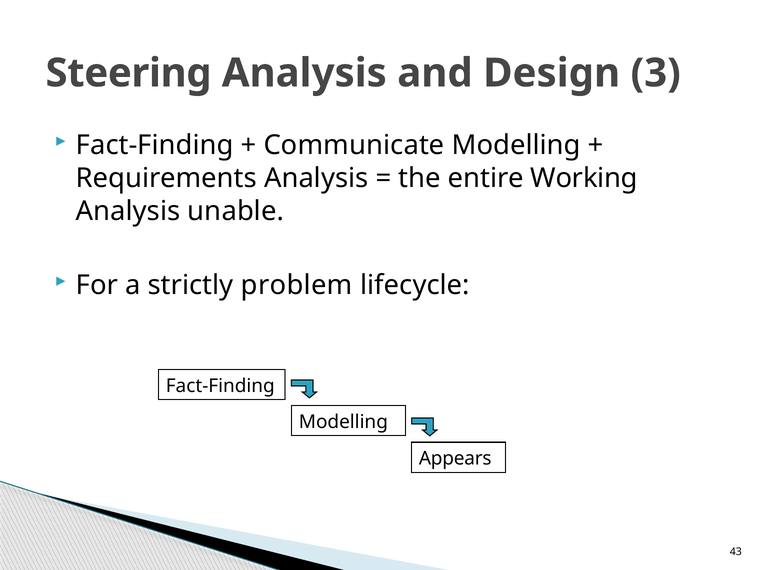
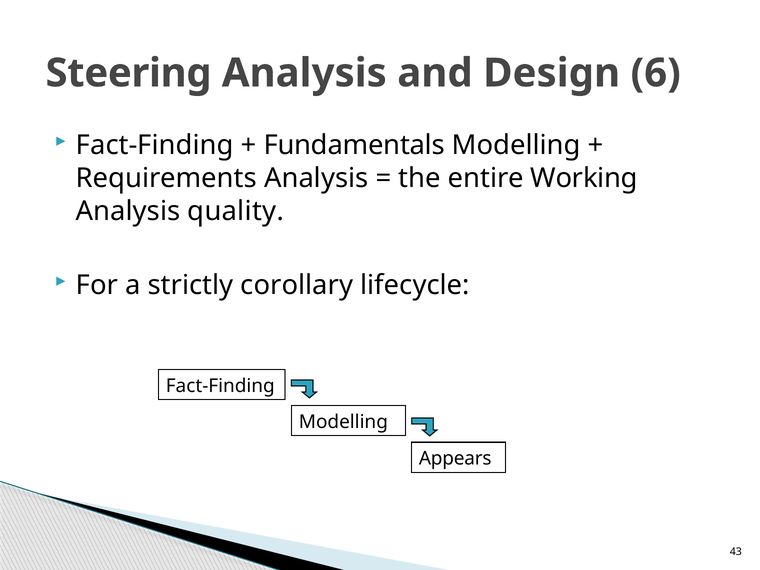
3: 3 -> 6
Communicate: Communicate -> Fundamentals
unable: unable -> quality
problem: problem -> corollary
